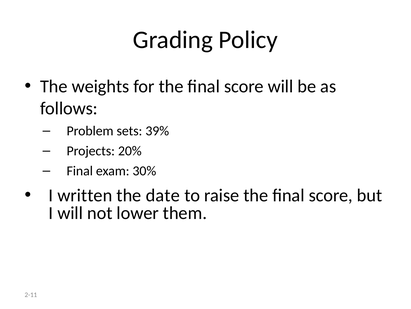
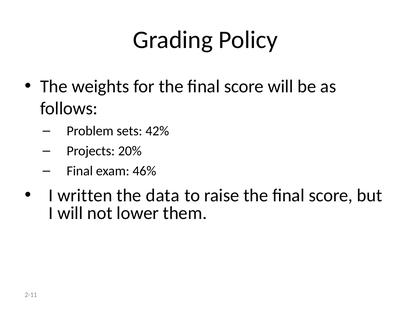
39%: 39% -> 42%
30%: 30% -> 46%
date: date -> data
